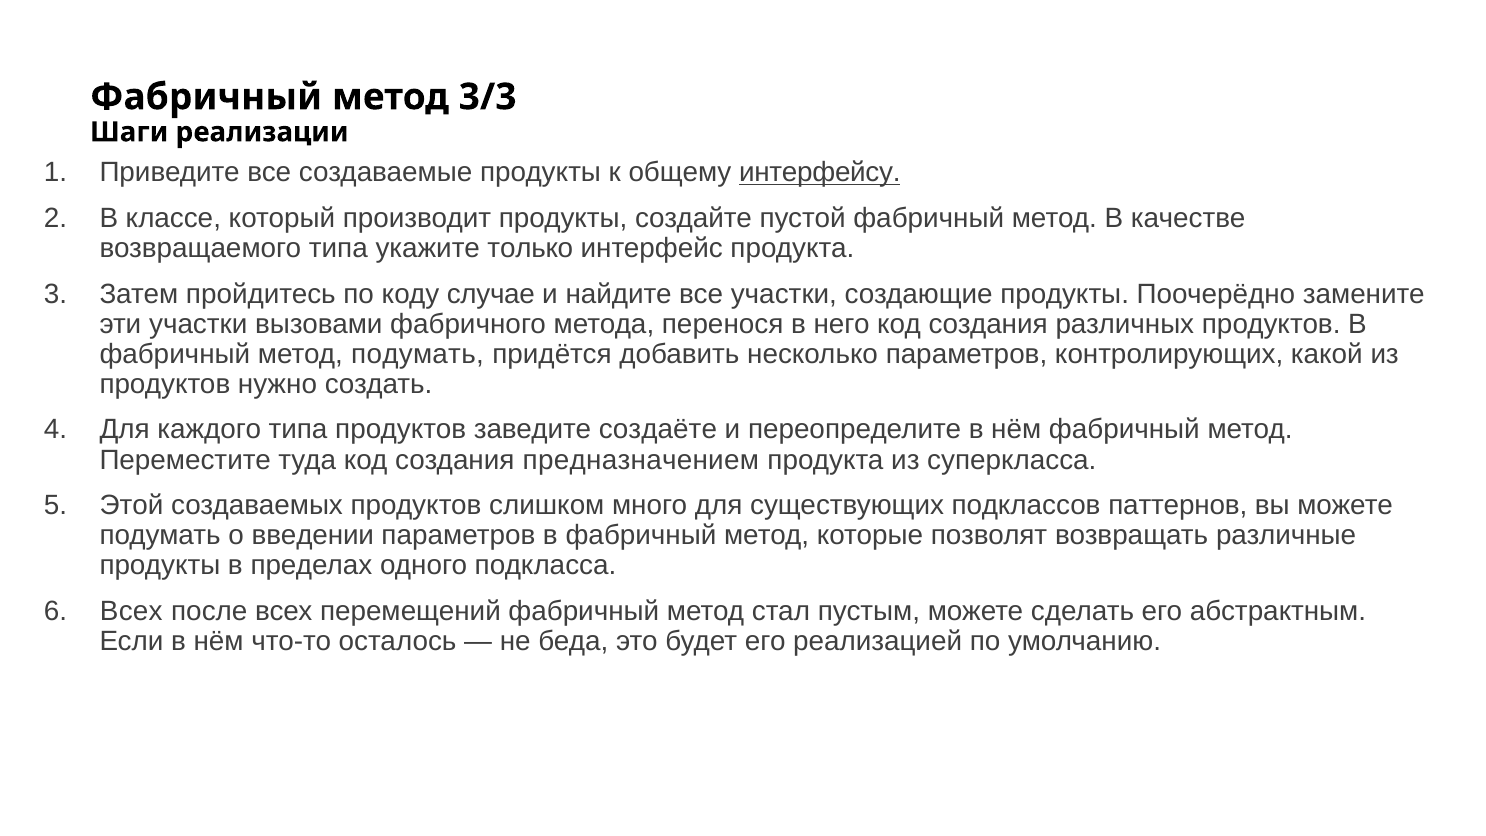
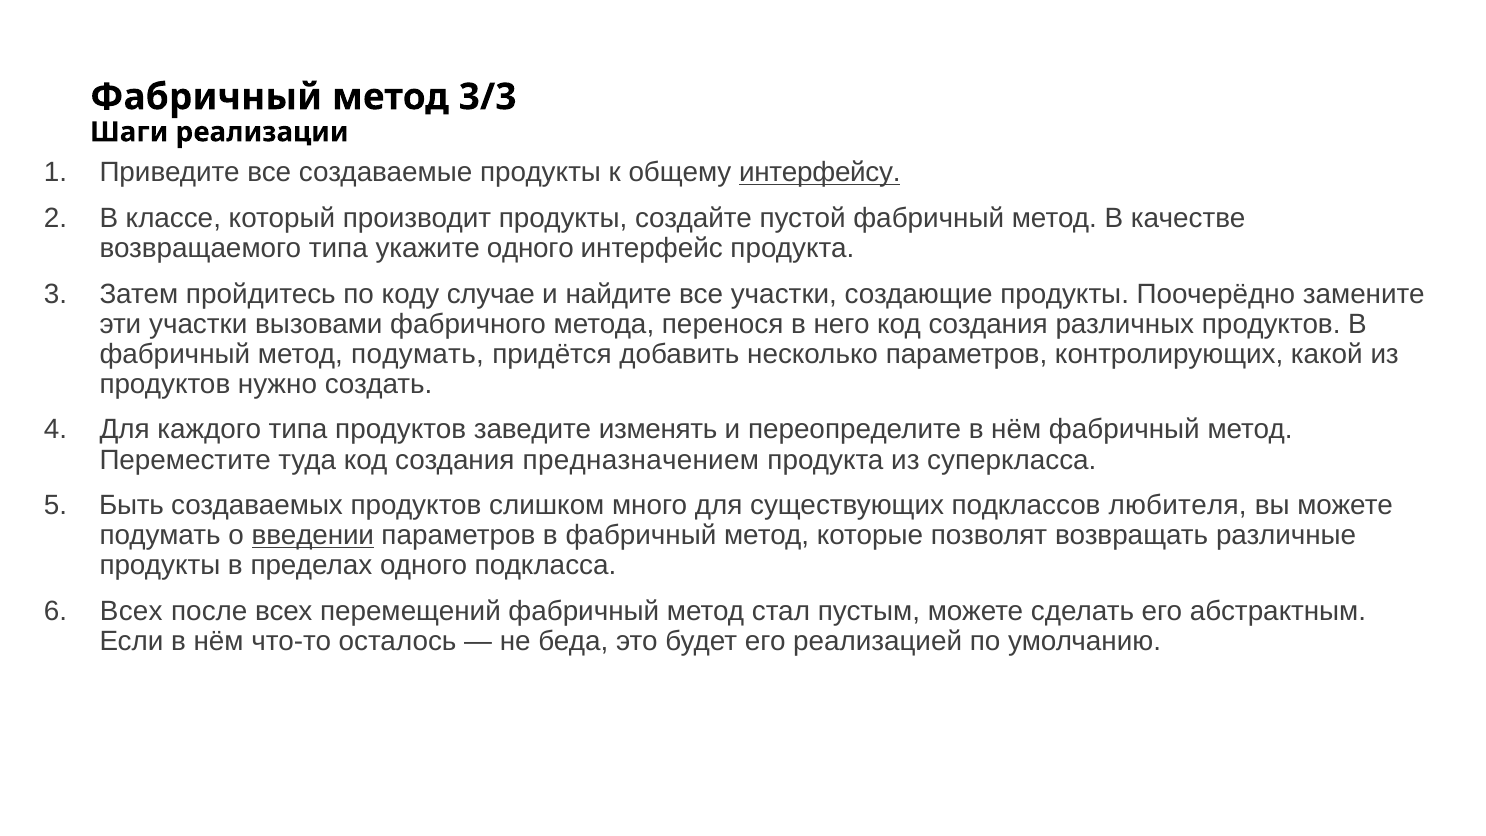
укажите только: только -> одного
создаёте: создаёте -> изменять
Этой: Этой -> Быть
паттернов: паттернов -> любителя
введении underline: none -> present
